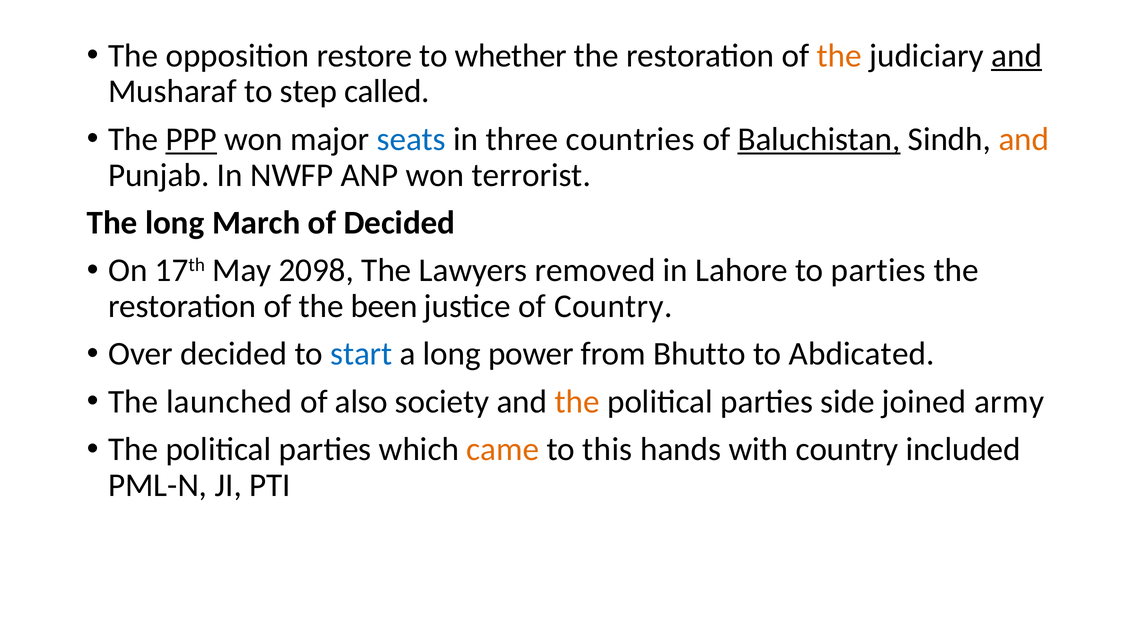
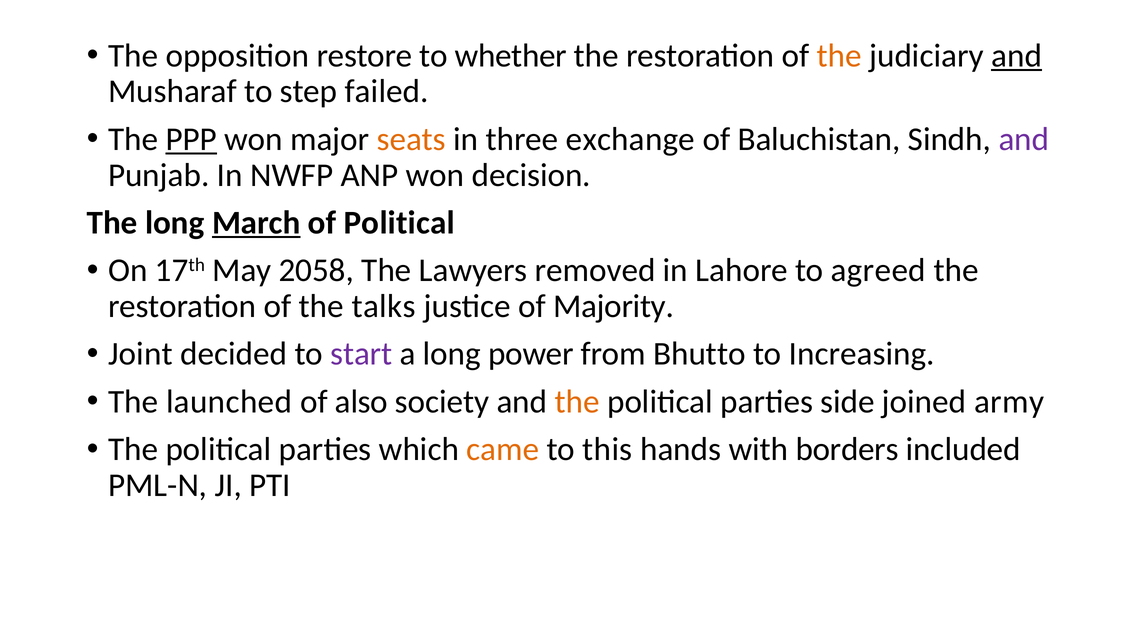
called: called -> failed
seats colour: blue -> orange
countries: countries -> exchange
Baluchistan underline: present -> none
and at (1024, 139) colour: orange -> purple
terrorist: terrorist -> decision
March underline: none -> present
of Decided: Decided -> Political
2098: 2098 -> 2058
to parties: parties -> agreed
been: been -> talks
of Country: Country -> Majority
Over: Over -> Joint
start colour: blue -> purple
Abdicated: Abdicated -> Increasing
with country: country -> borders
